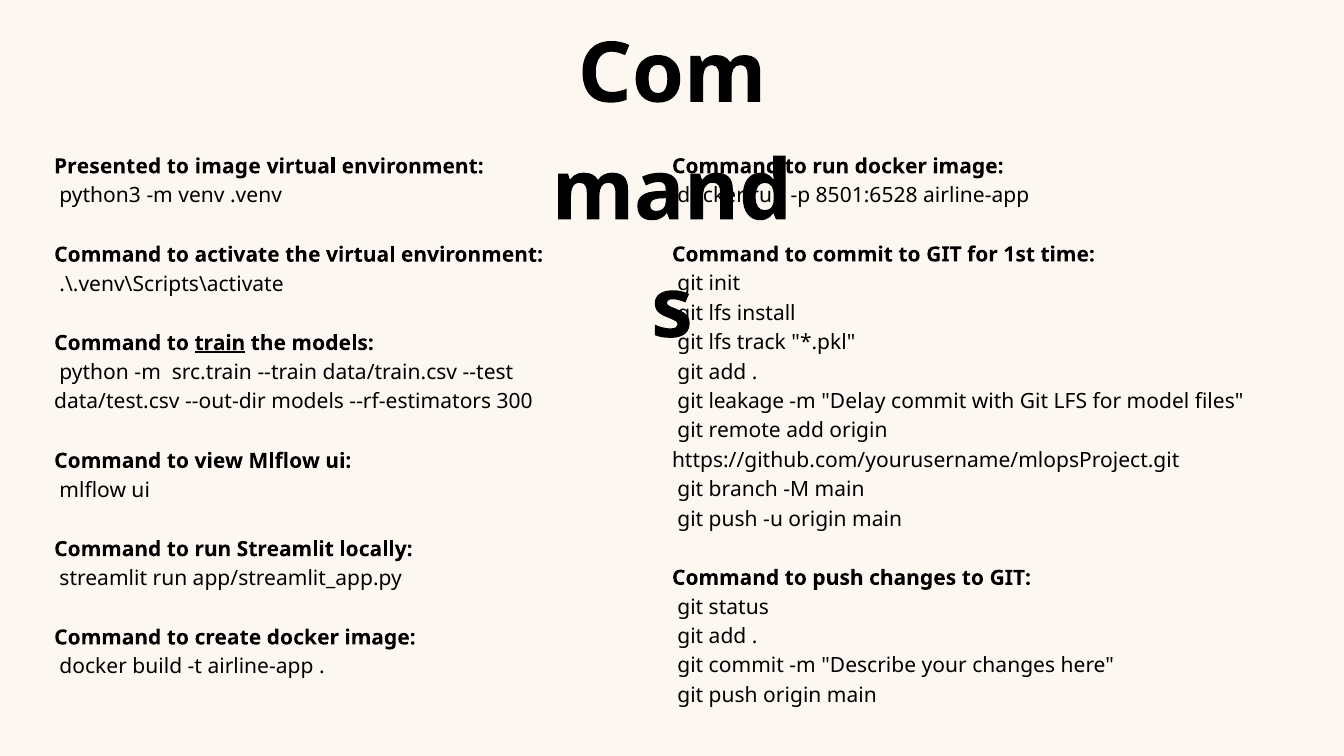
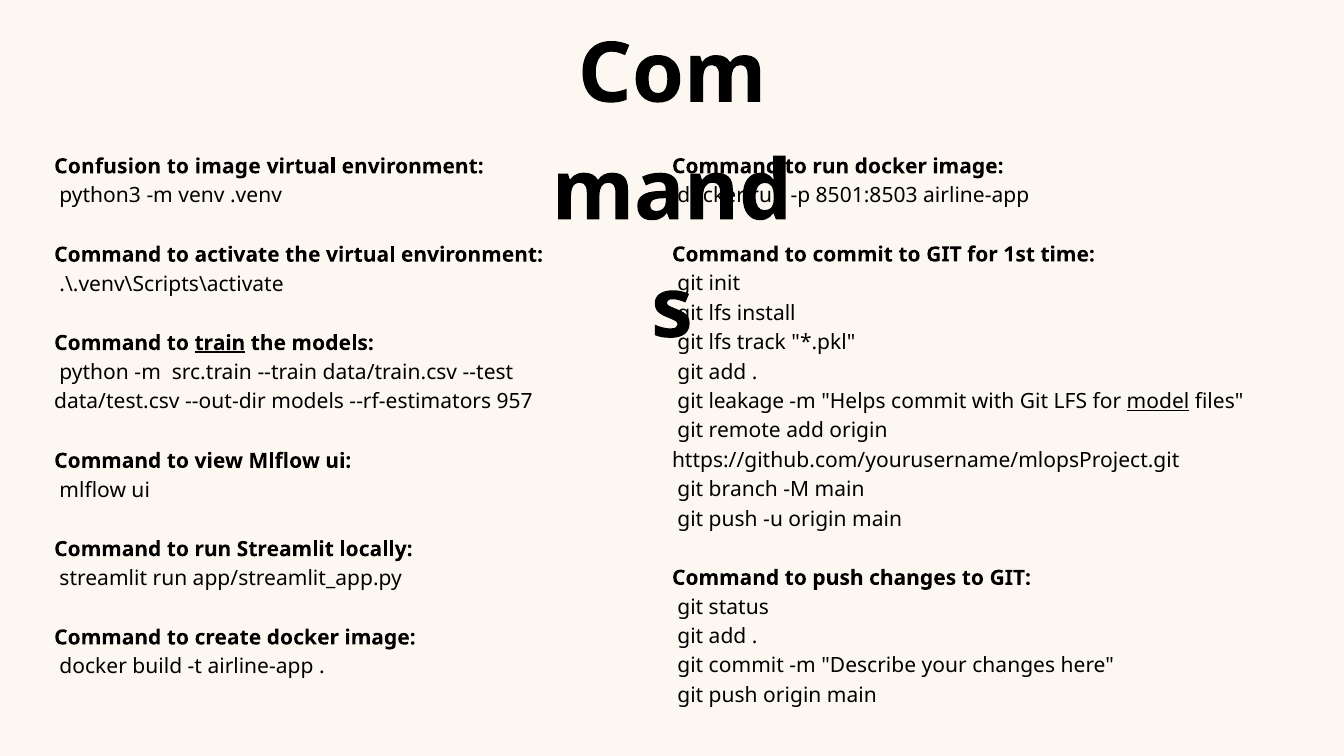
Presented: Presented -> Confusion
8501:6528: 8501:6528 -> 8501:8503
Delay: Delay -> Helps
model underline: none -> present
300: 300 -> 957
